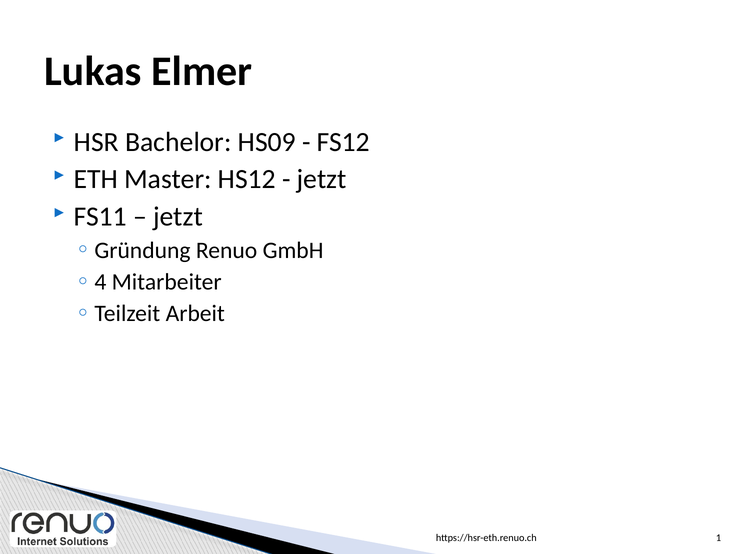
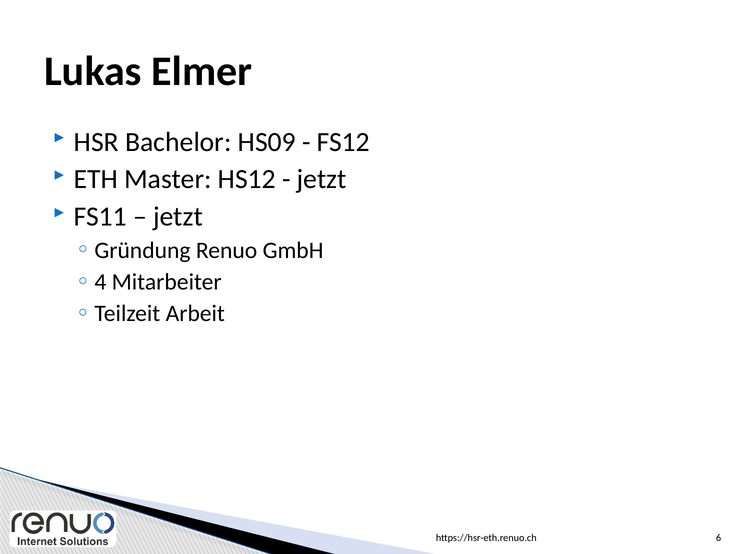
1: 1 -> 6
